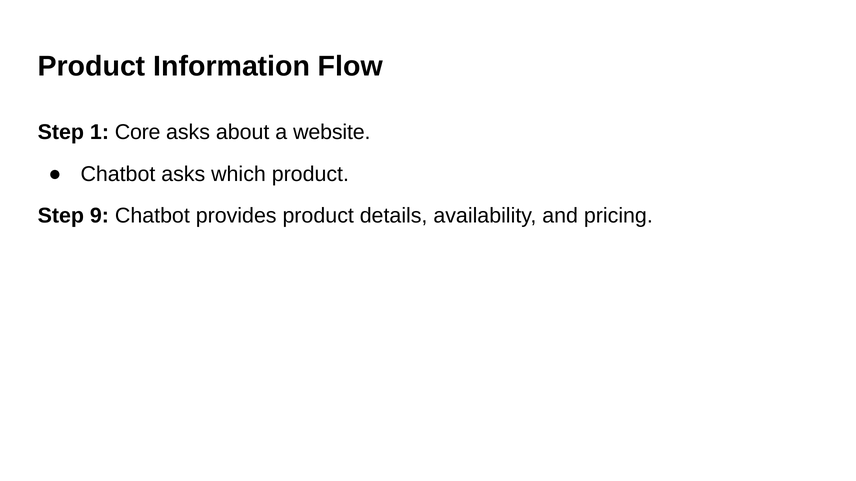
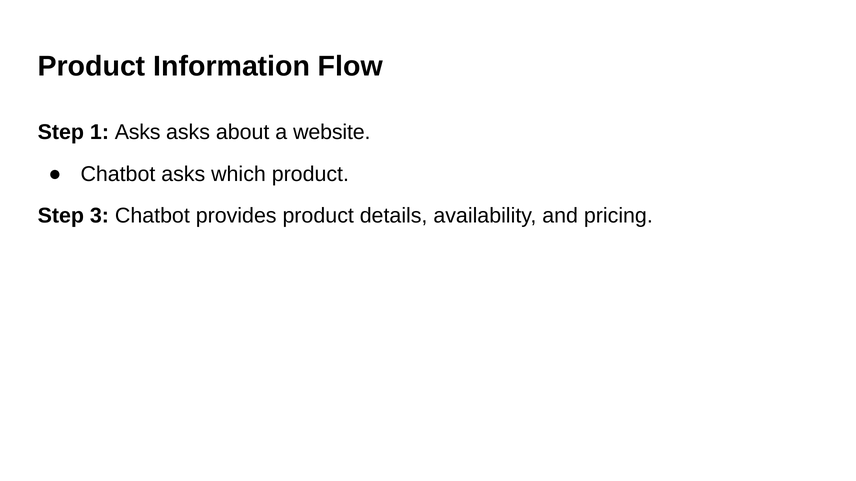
1 Core: Core -> Asks
9: 9 -> 3
